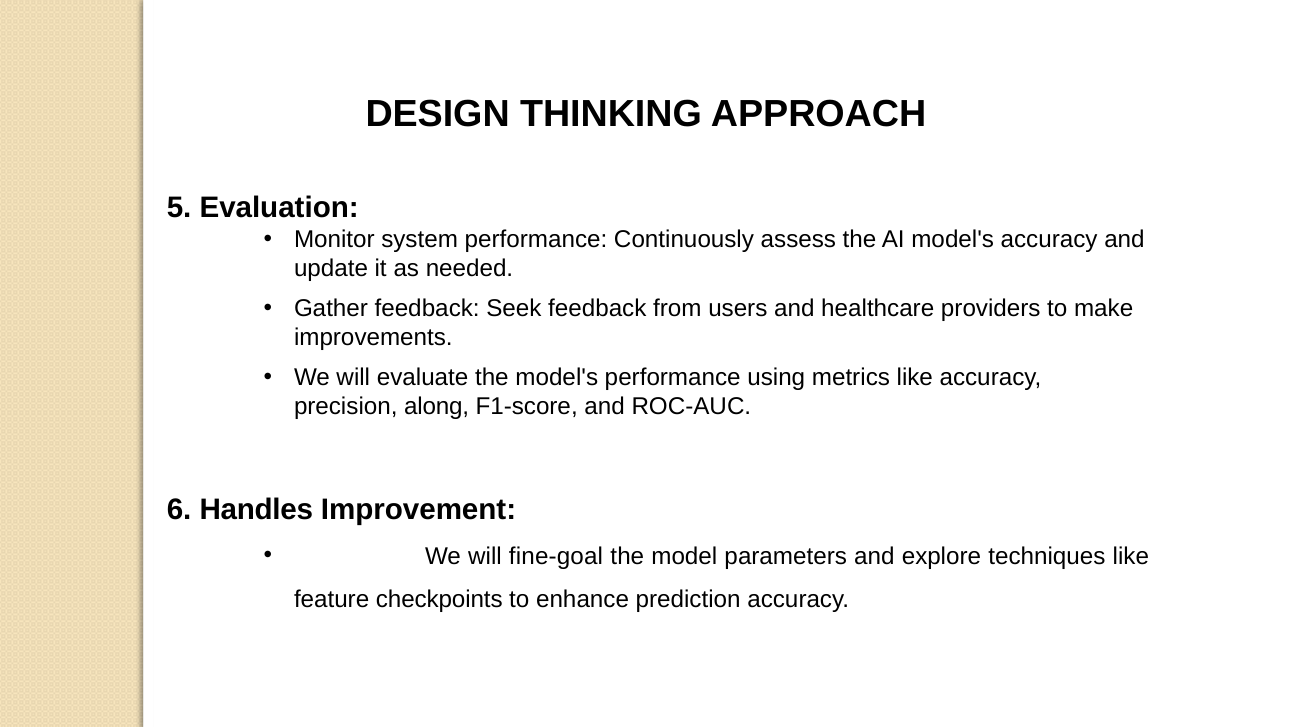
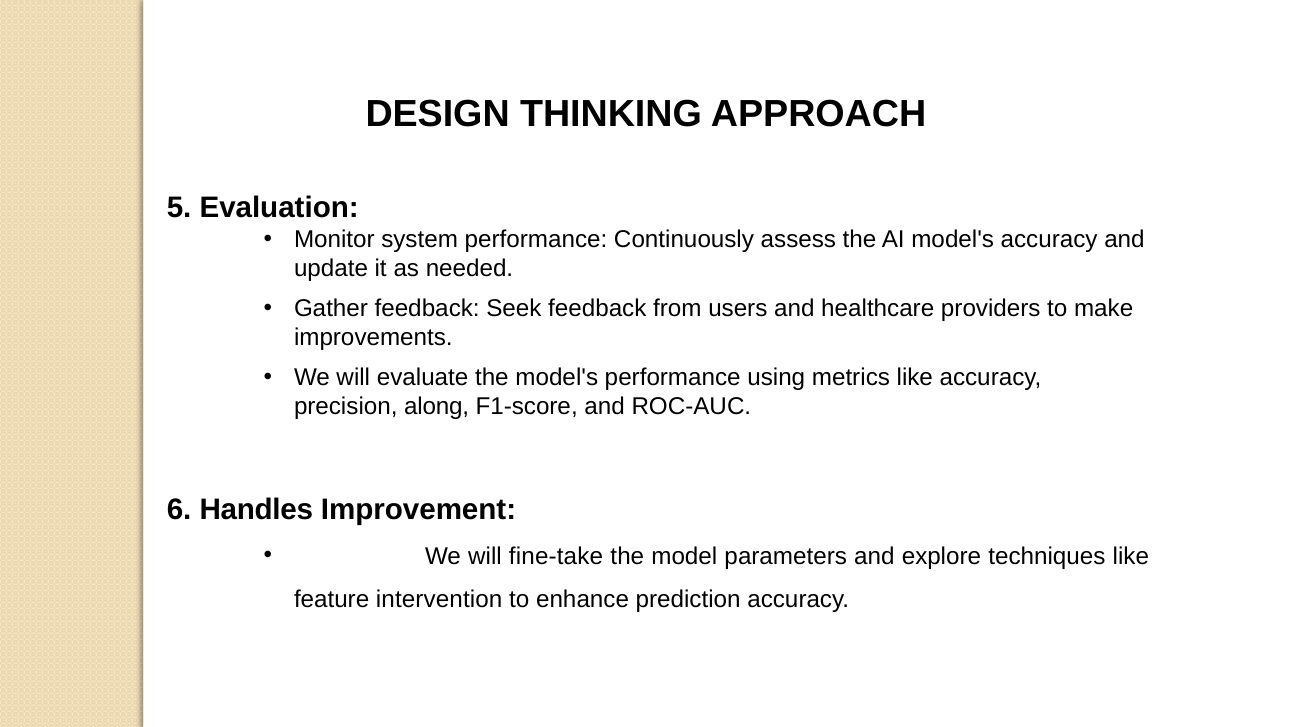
fine-goal: fine-goal -> fine-take
checkpoints: checkpoints -> intervention
